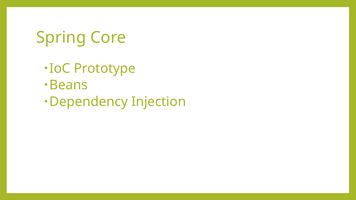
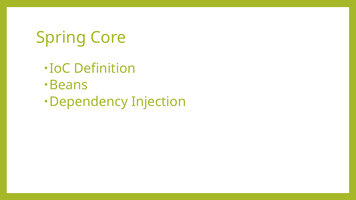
Prototype: Prototype -> Definition
